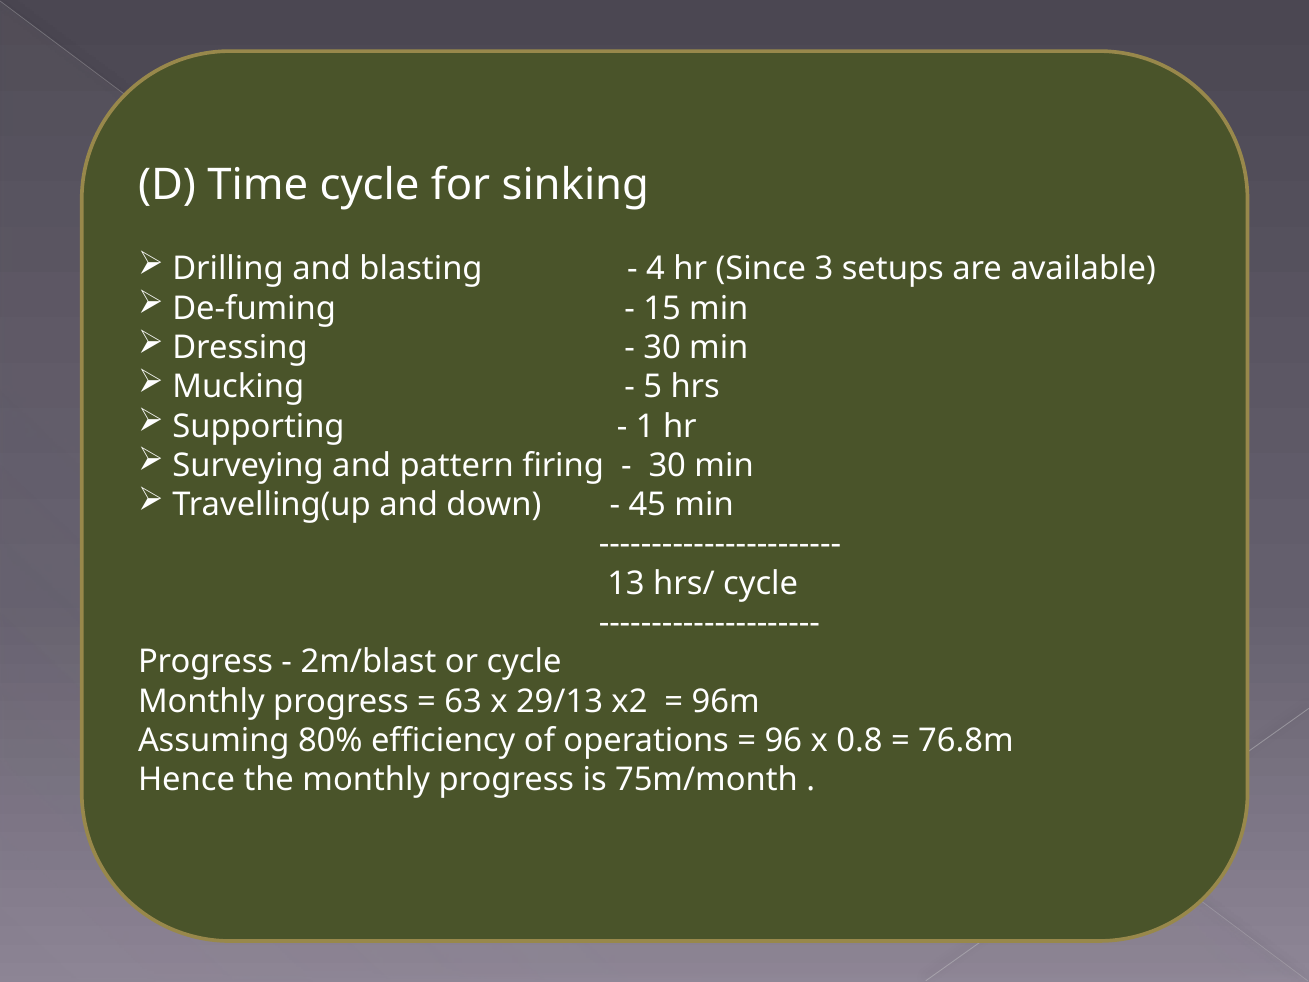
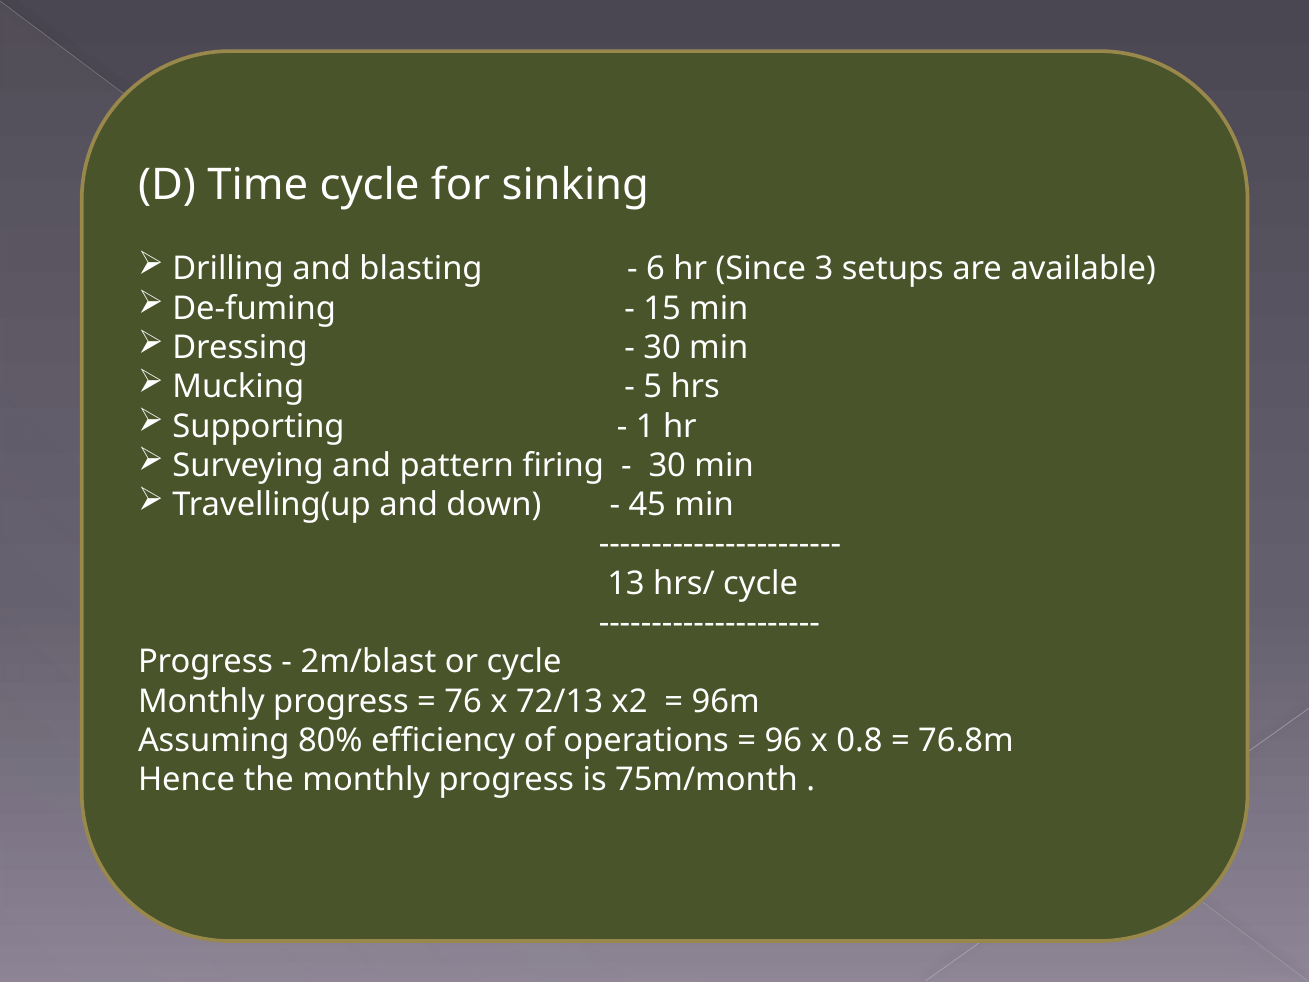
4: 4 -> 6
63: 63 -> 76
29/13: 29/13 -> 72/13
